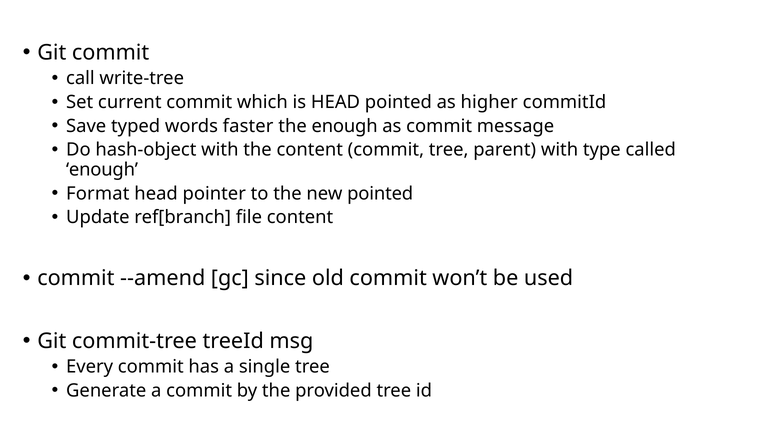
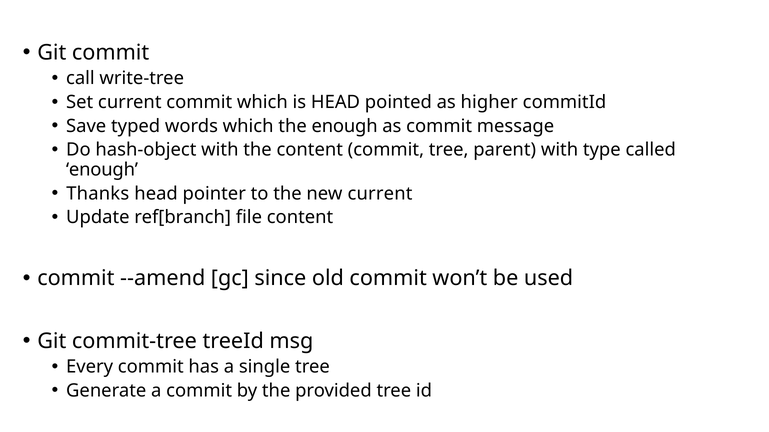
words faster: faster -> which
Format: Format -> Thanks
new pointed: pointed -> current
